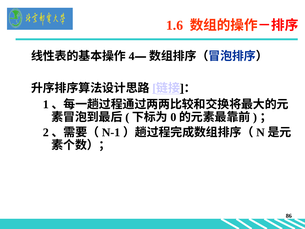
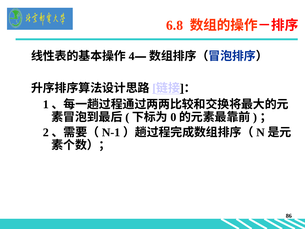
1.6: 1.6 -> 6.8
